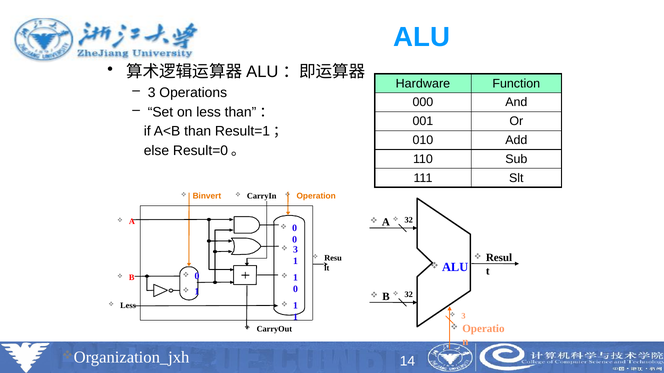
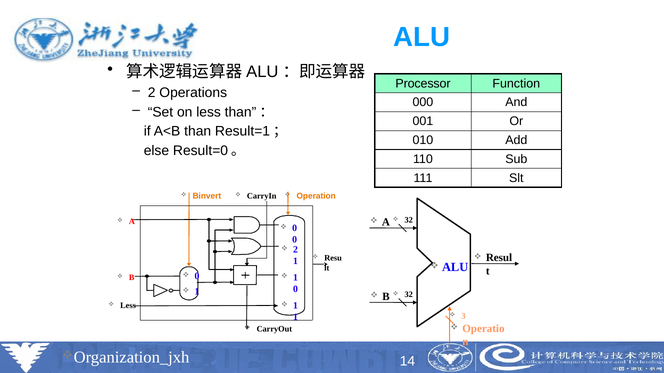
Hardware: Hardware -> Processor
3 at (152, 93): 3 -> 2
3 at (295, 250): 3 -> 2
